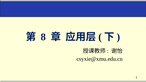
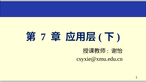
8: 8 -> 7
